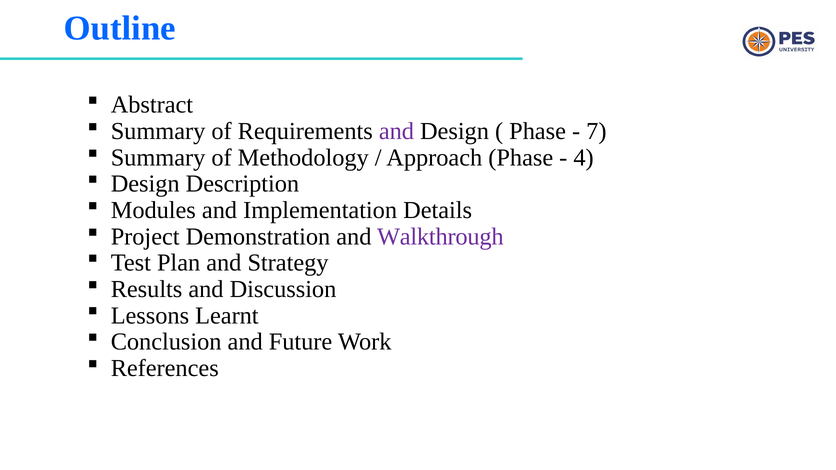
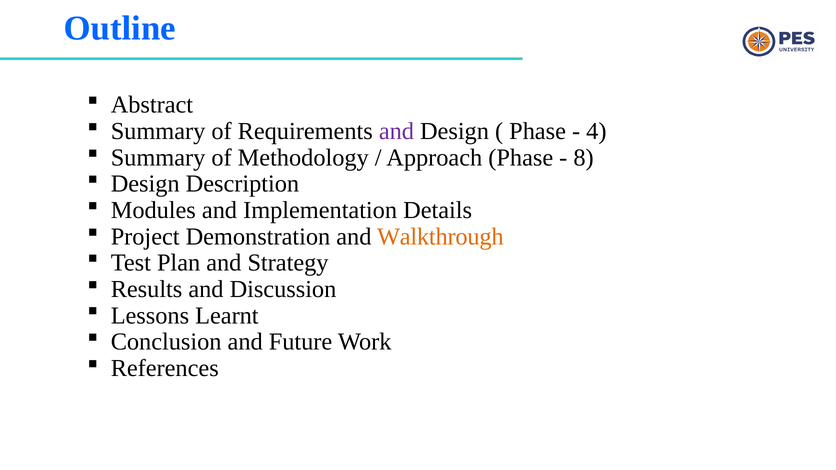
7: 7 -> 4
4: 4 -> 8
Walkthrough colour: purple -> orange
